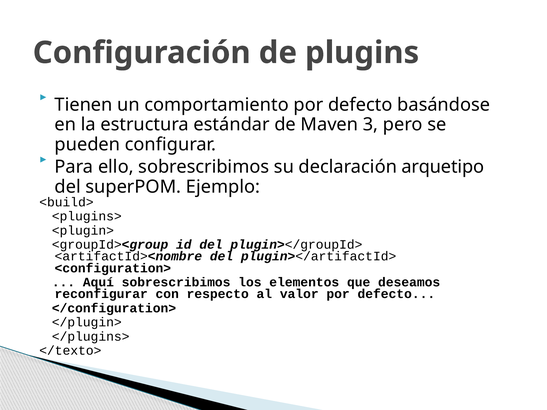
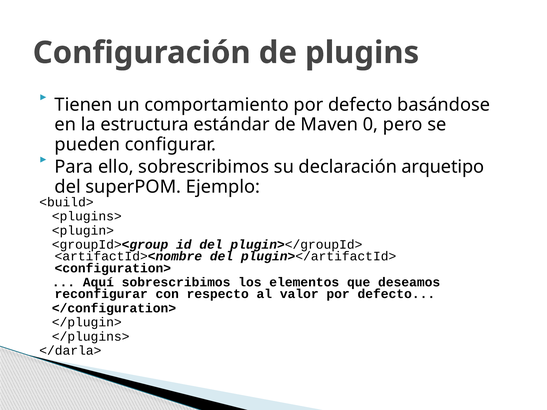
3: 3 -> 0
</texto>: </texto> -> </darla>
